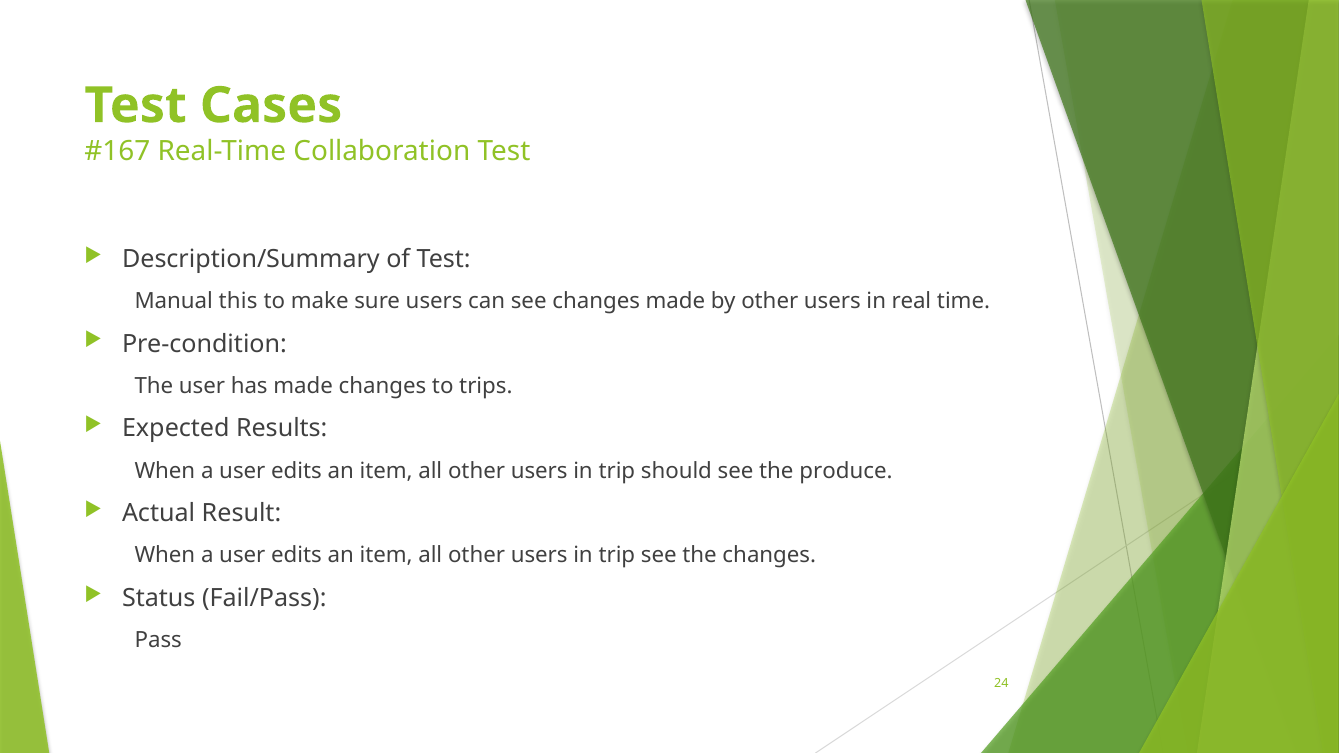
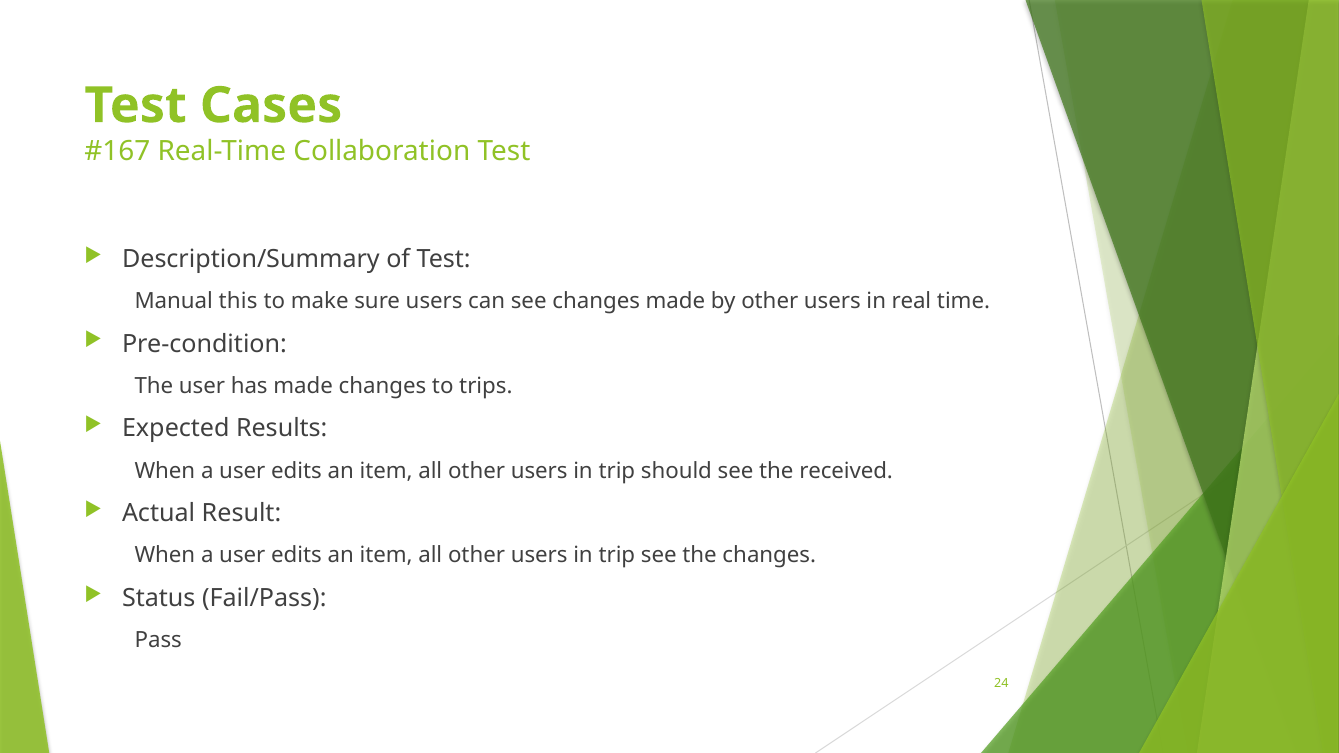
produce: produce -> received
